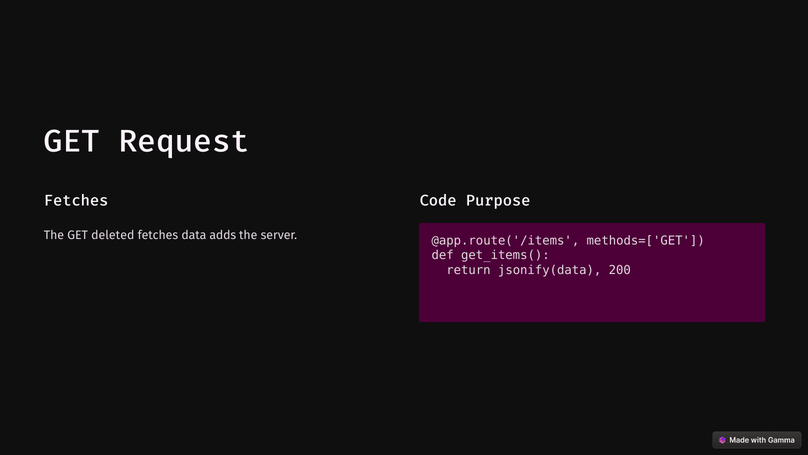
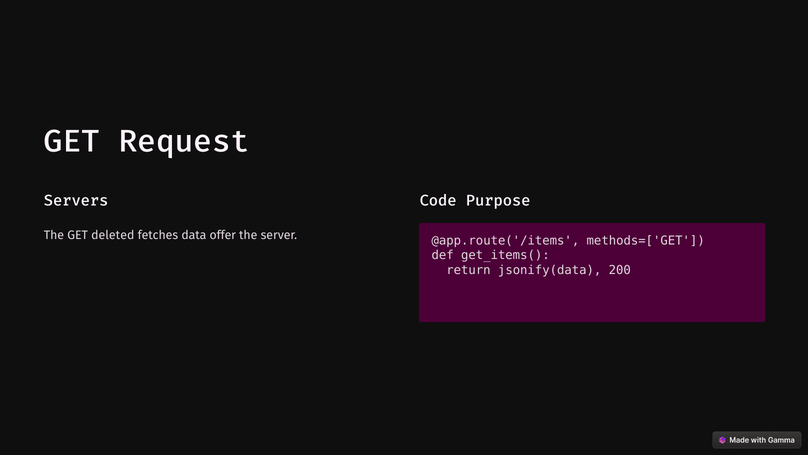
Fetches at (76, 200): Fetches -> Servers
adds: adds -> offer
